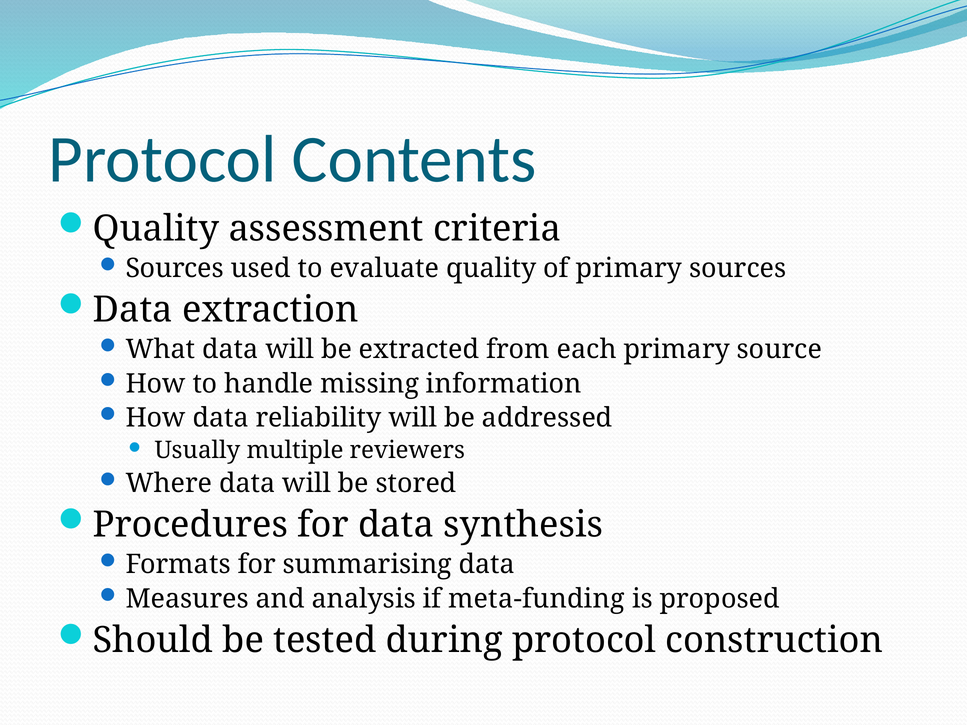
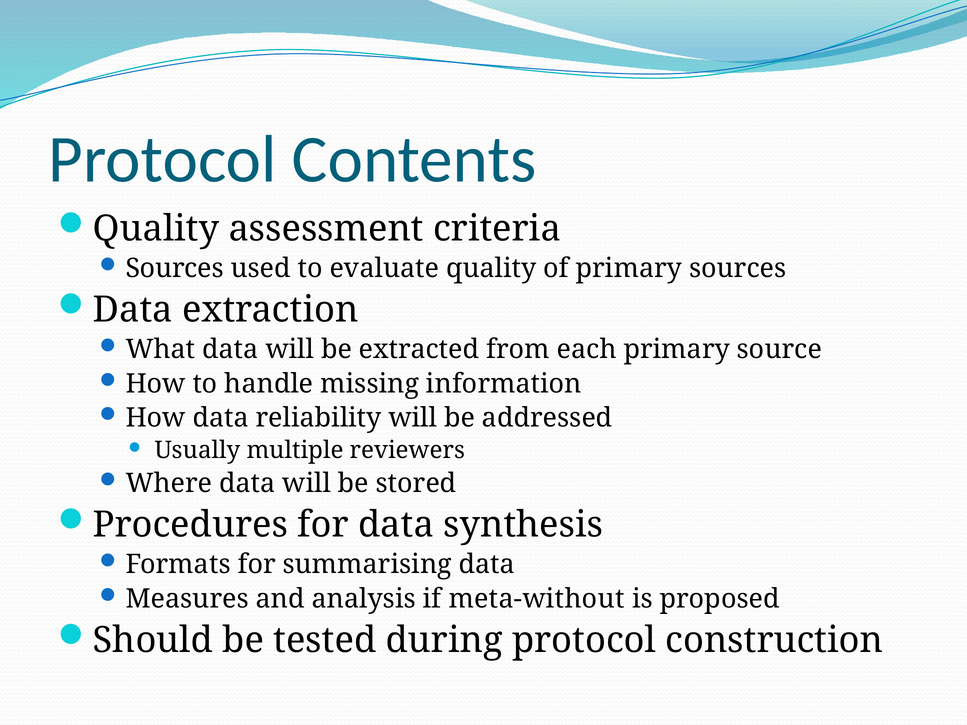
meta-funding: meta-funding -> meta-without
